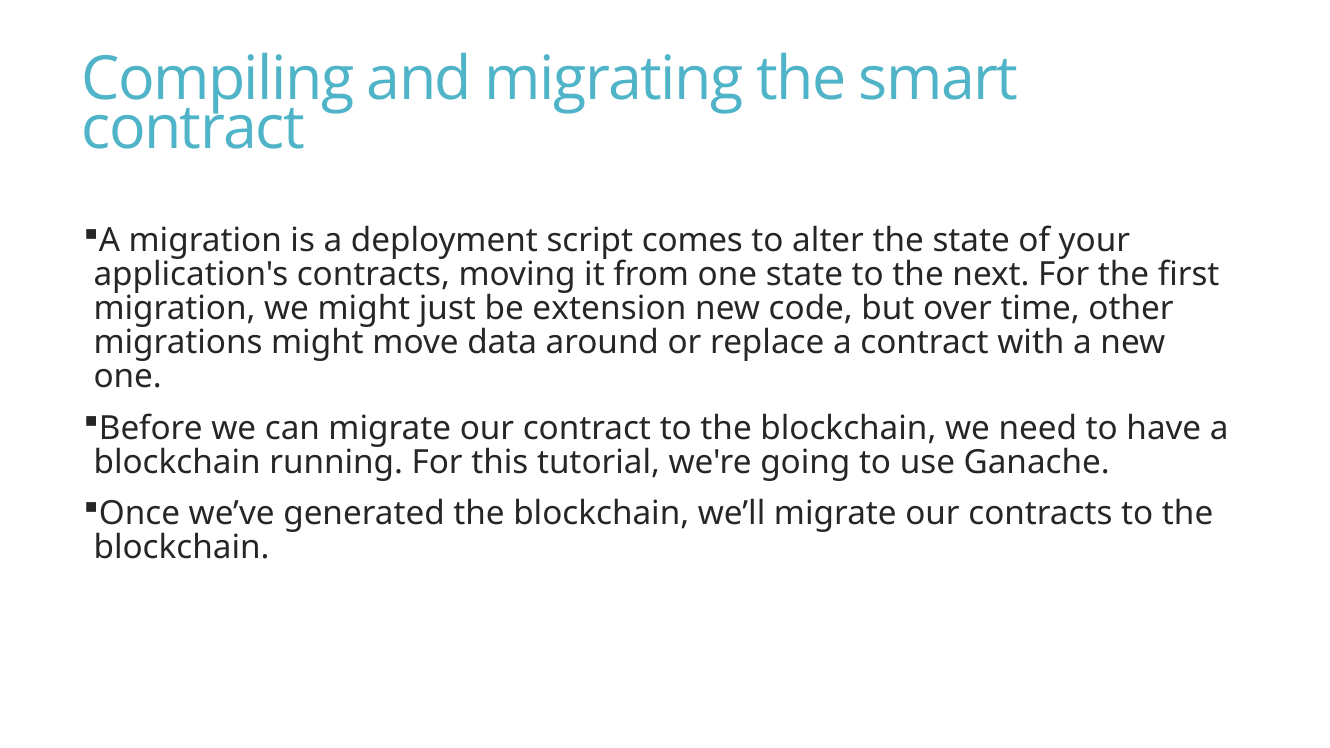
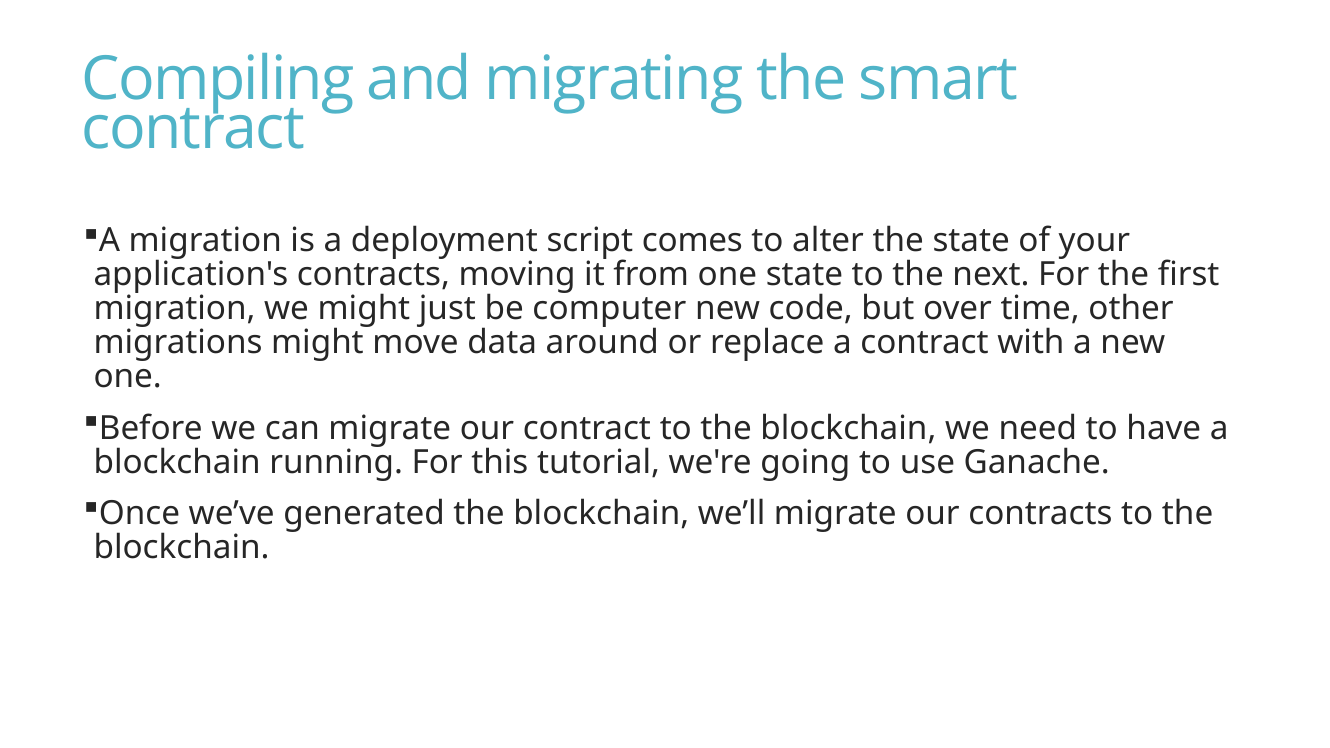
extension: extension -> computer
